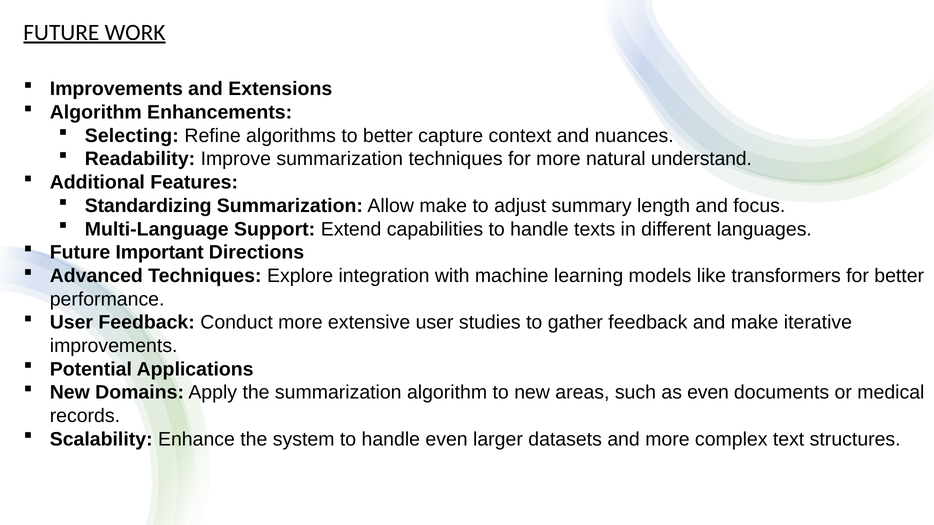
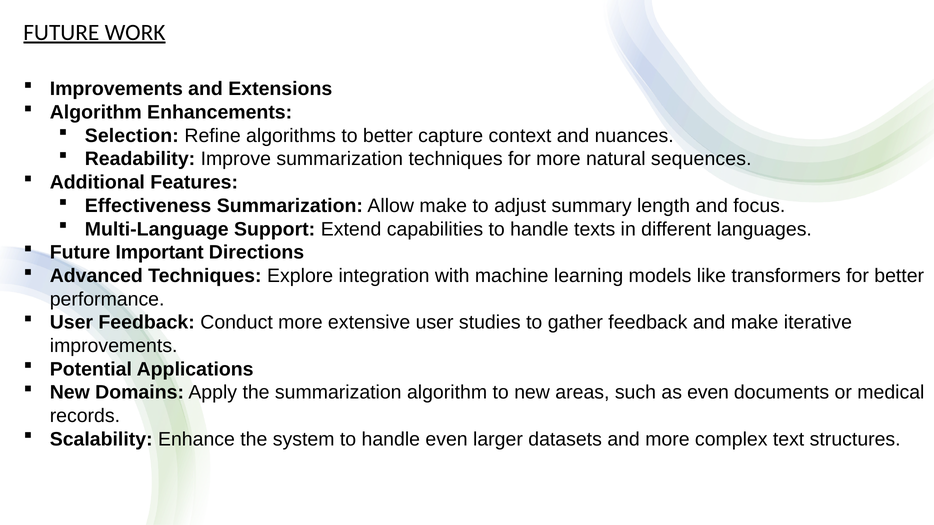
Selecting: Selecting -> Selection
understand: understand -> sequences
Standardizing: Standardizing -> Effectiveness
